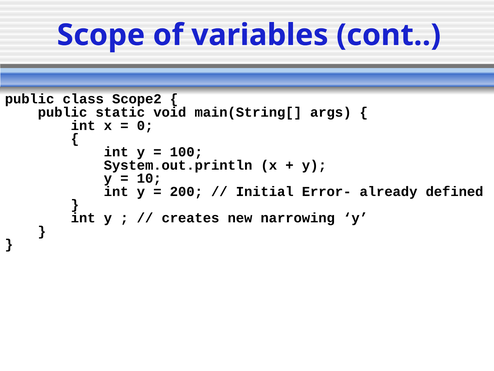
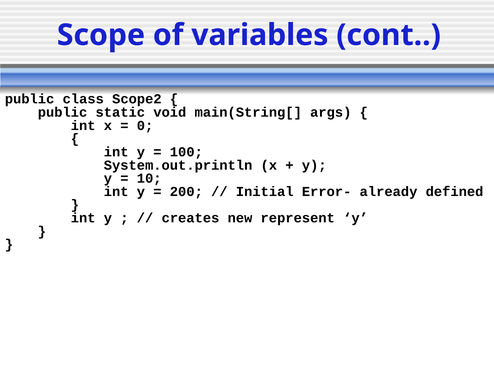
narrowing: narrowing -> represent
